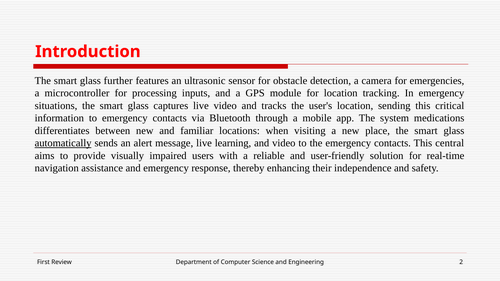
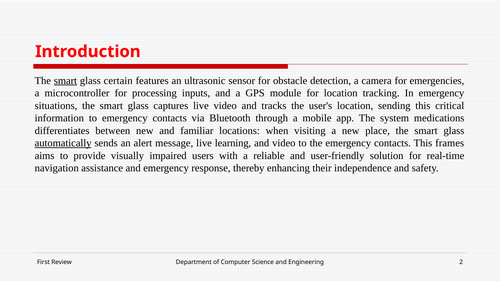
smart at (65, 81) underline: none -> present
further: further -> certain
central: central -> frames
